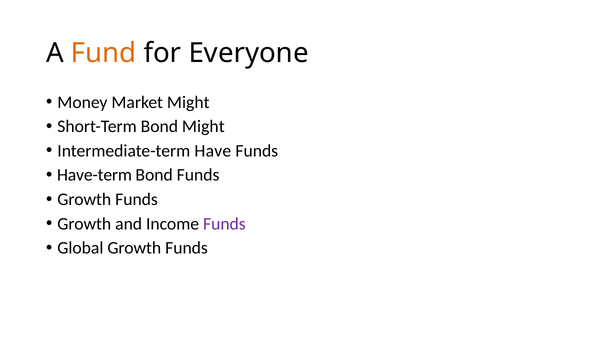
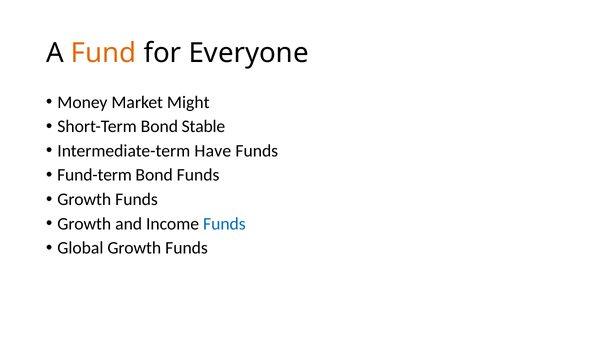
Bond Might: Might -> Stable
Have-term: Have-term -> Fund-term
Funds at (224, 224) colour: purple -> blue
